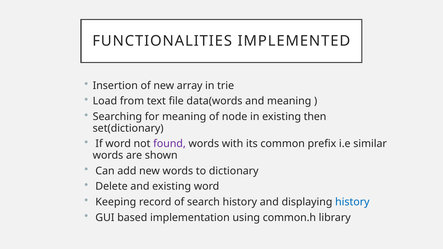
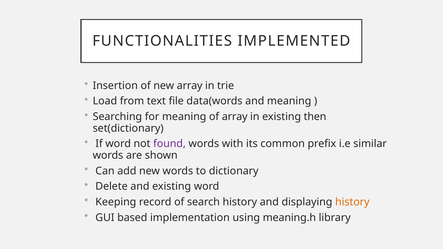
of node: node -> array
history at (352, 202) colour: blue -> orange
common.h: common.h -> meaning.h
